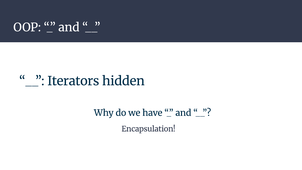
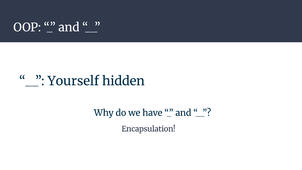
Iterators: Iterators -> Yourself
